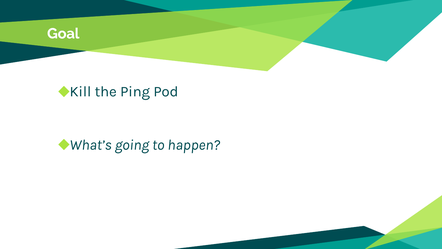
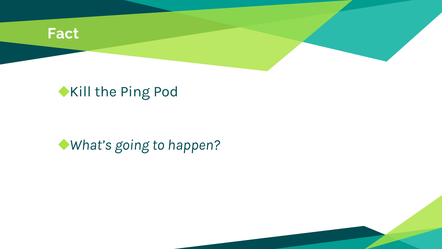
Goal: Goal -> Fact
